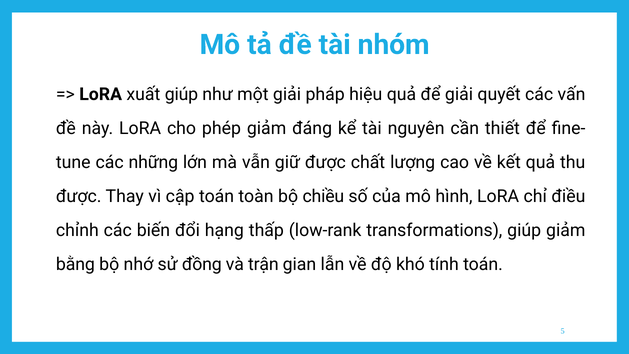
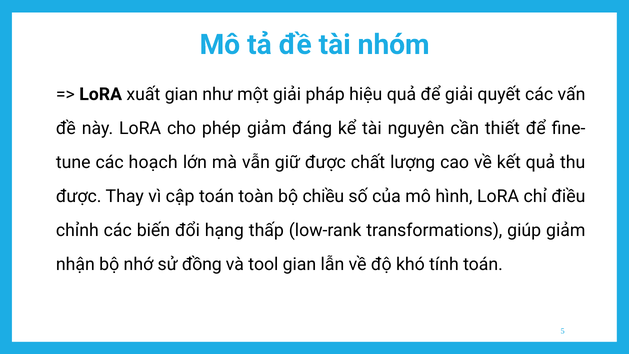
xuất giúp: giúp -> gian
những: những -> hoạch
bằng: bằng -> nhận
trận: trận -> tool
